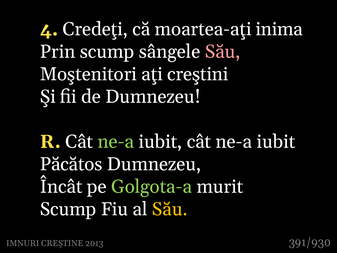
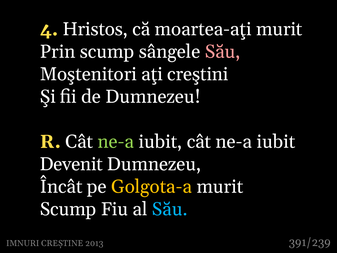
Credeţi: Credeţi -> Hristos
moartea-aţi inima: inima -> murit
Păcătos: Păcătos -> Devenit
Golgota-a colour: light green -> yellow
Său at (170, 209) colour: yellow -> light blue
391/930: 391/930 -> 391/239
